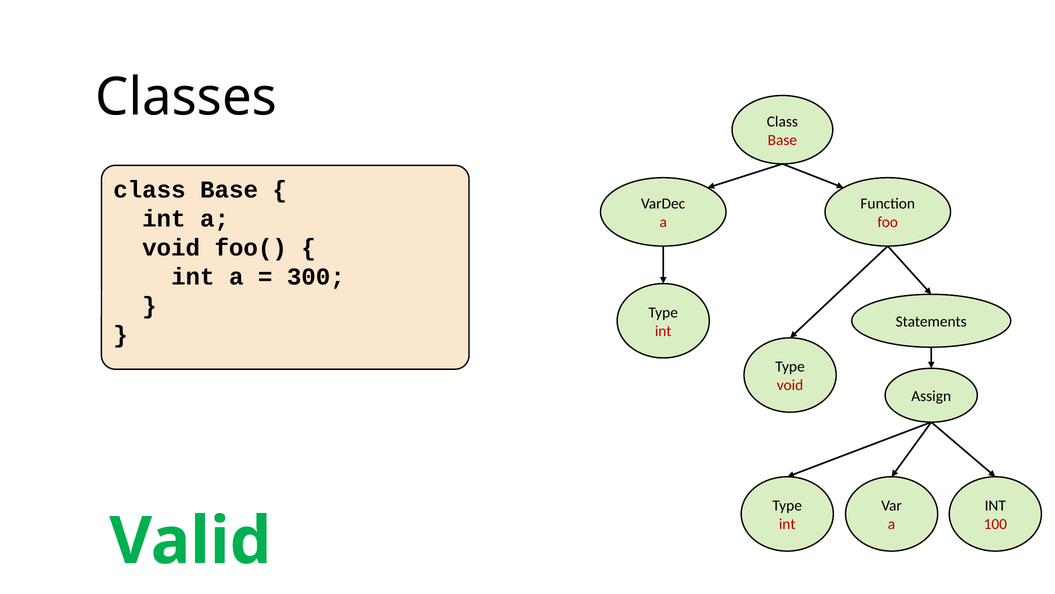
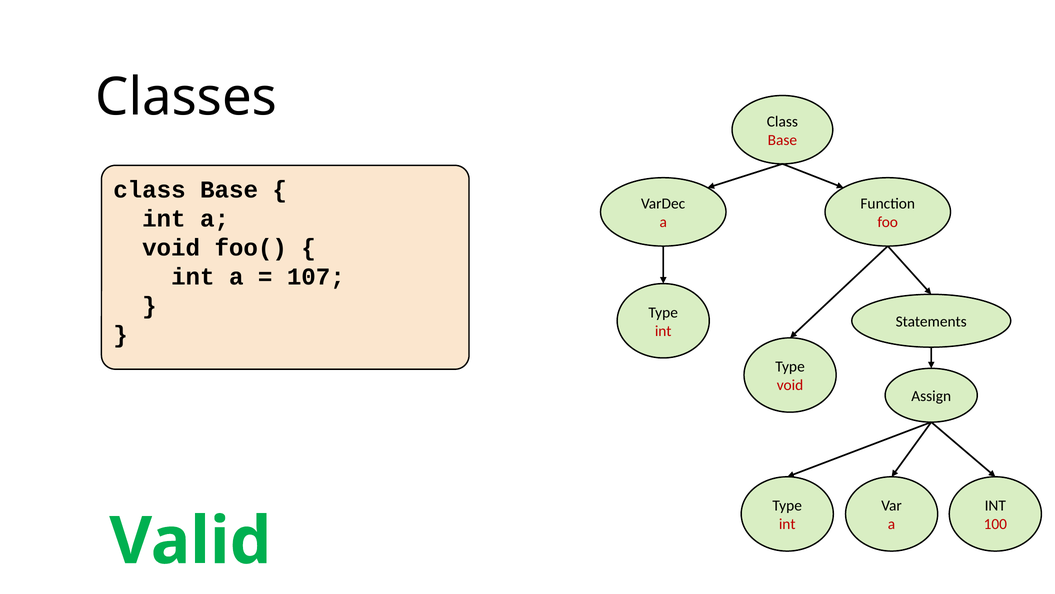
300: 300 -> 107
